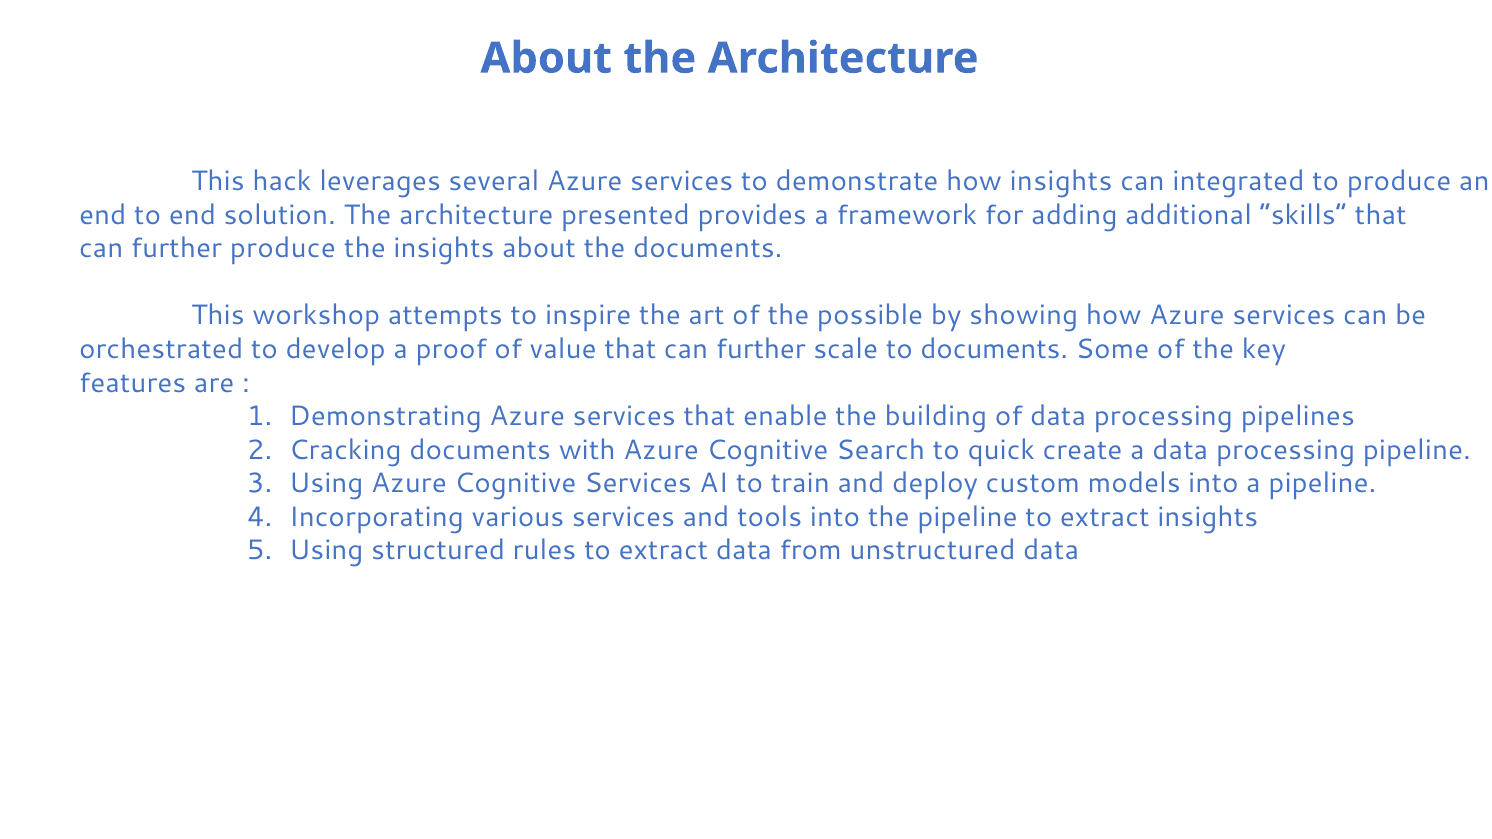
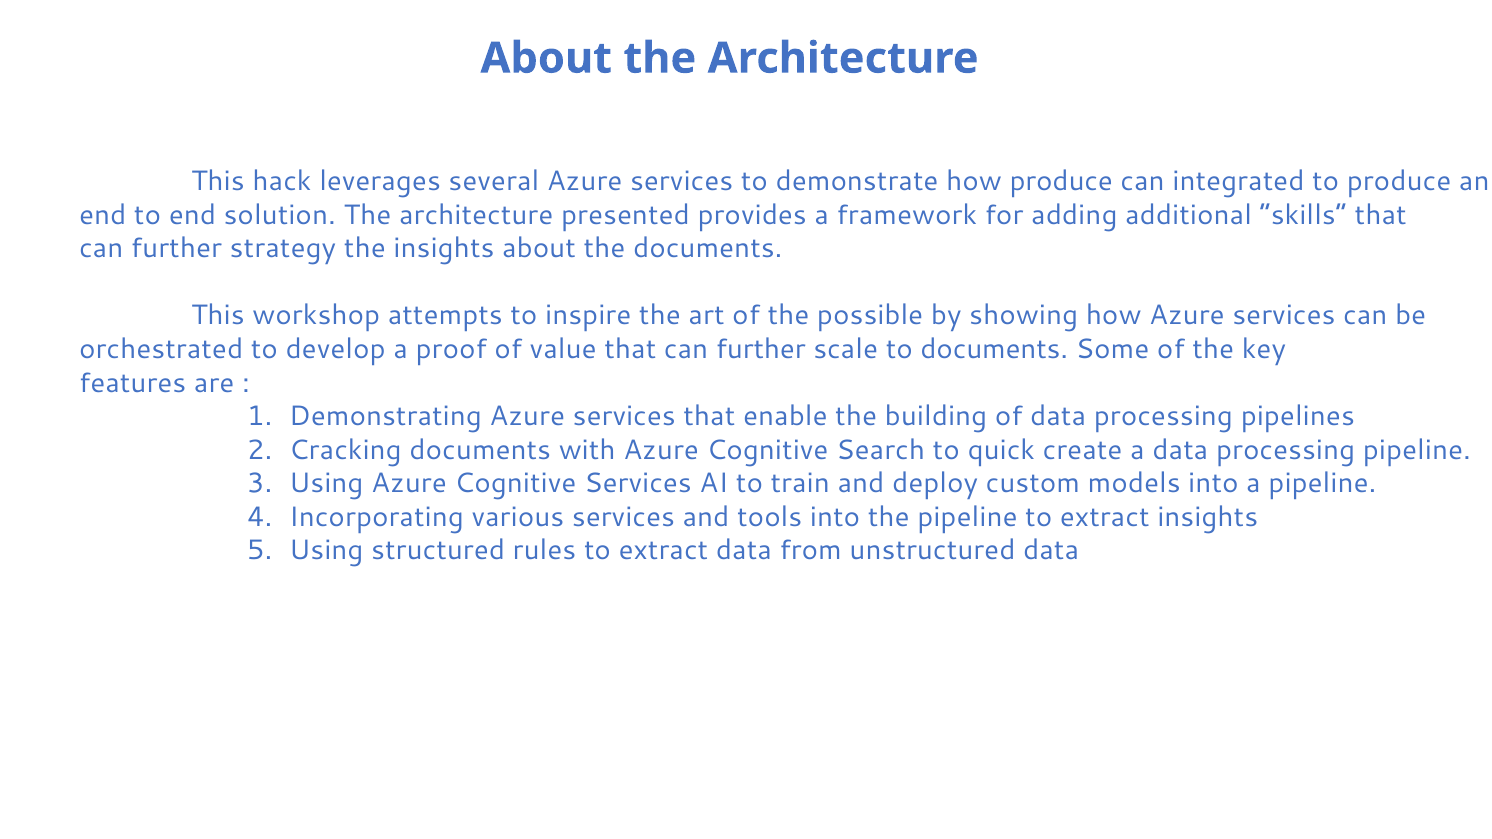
how insights: insights -> produce
further produce: produce -> strategy
